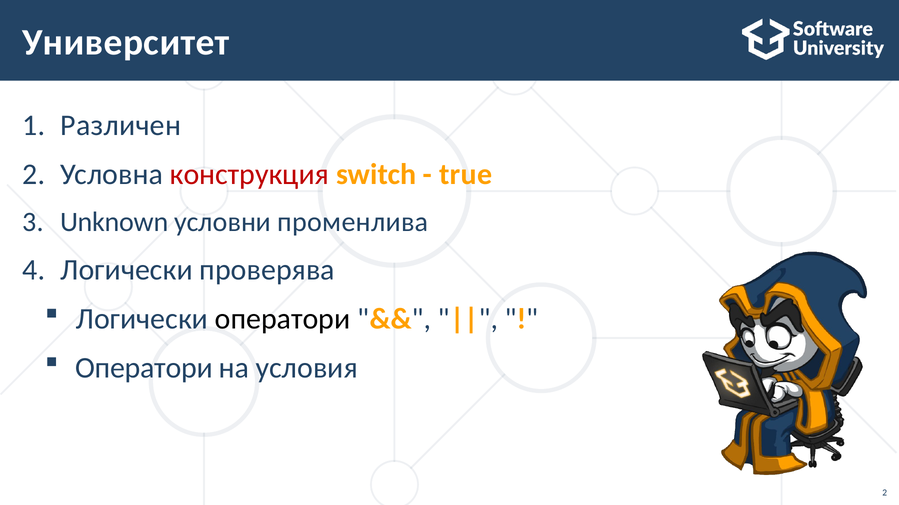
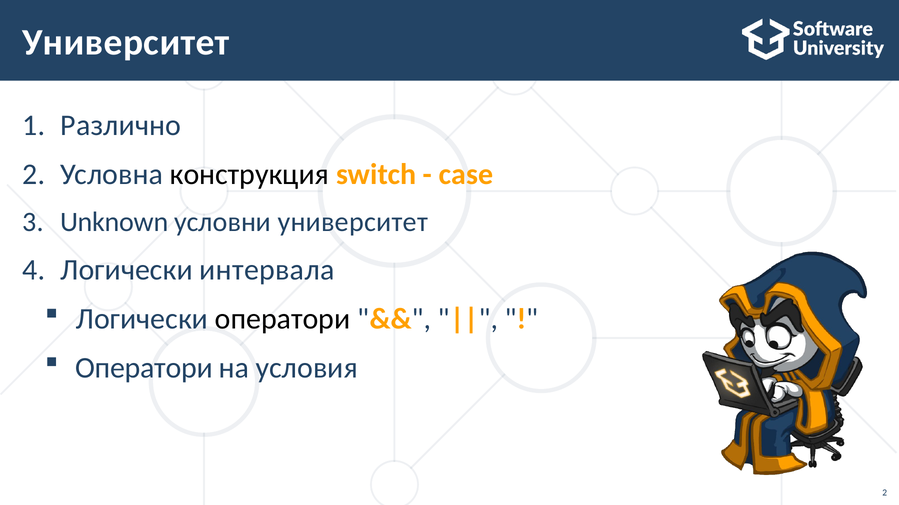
Различен: Различен -> Различно
конструкция colour: red -> black
true: true -> casе
условни променлива: променлива -> университет
проверява: проверява -> интервала
